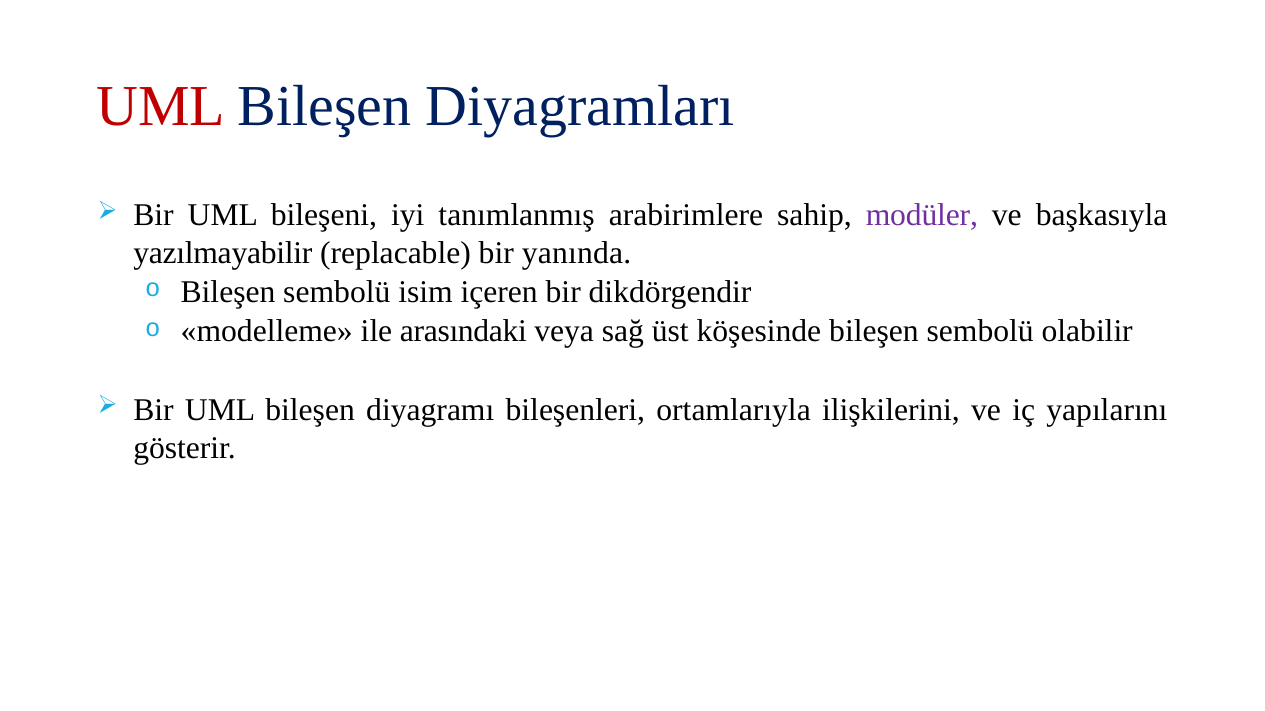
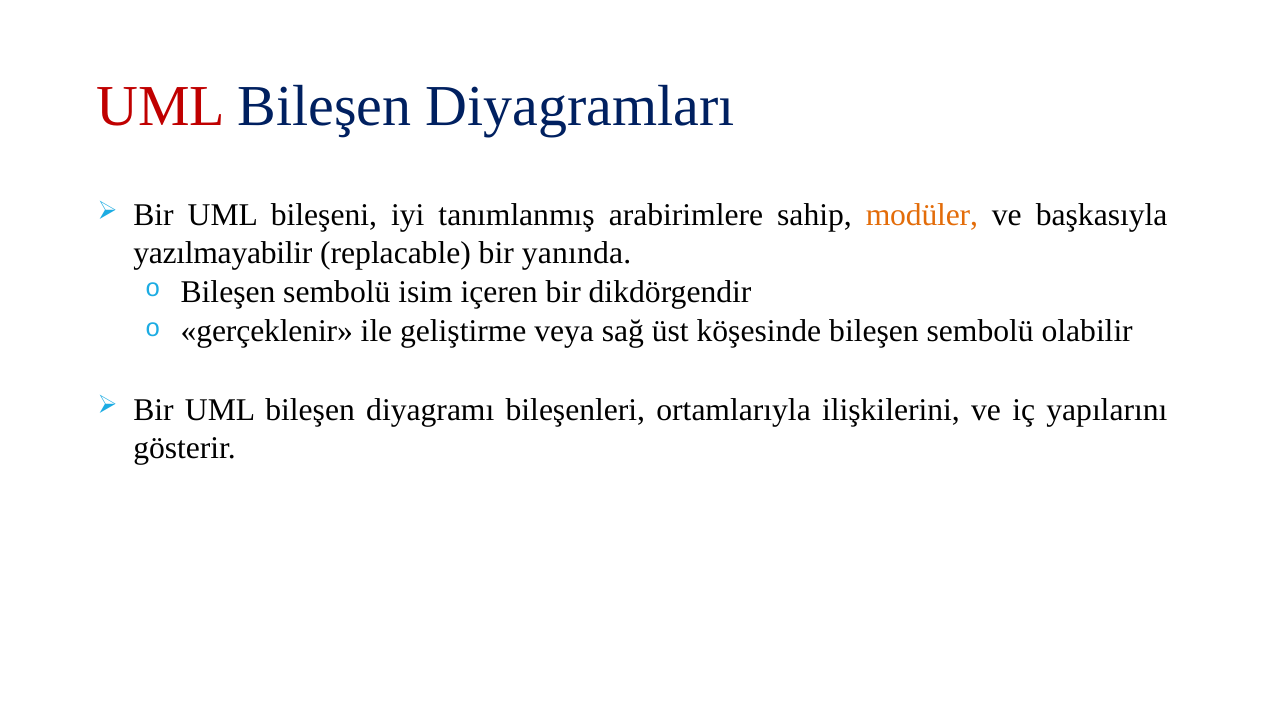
modüler colour: purple -> orange
modelleme: modelleme -> gerçeklenir
arasındaki: arasındaki -> geliştirme
